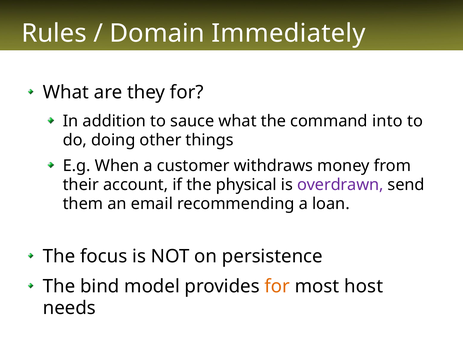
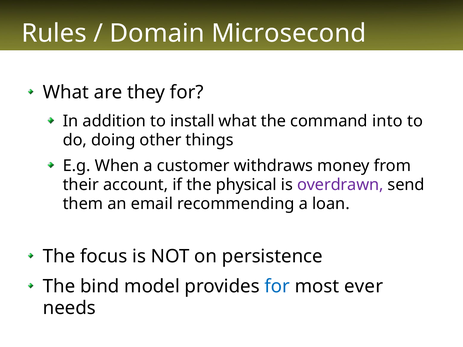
Immediately: Immediately -> Microsecond
sauce: sauce -> install
for at (277, 287) colour: orange -> blue
host: host -> ever
